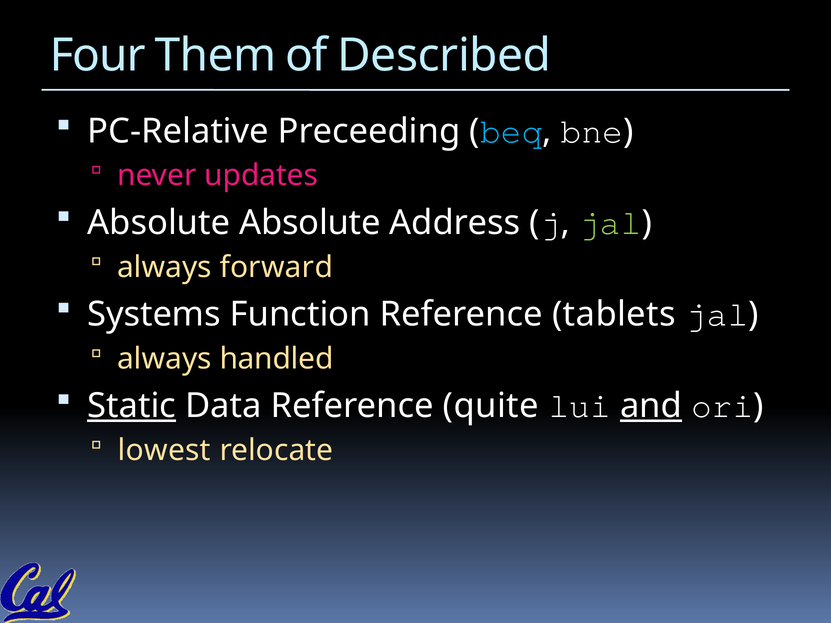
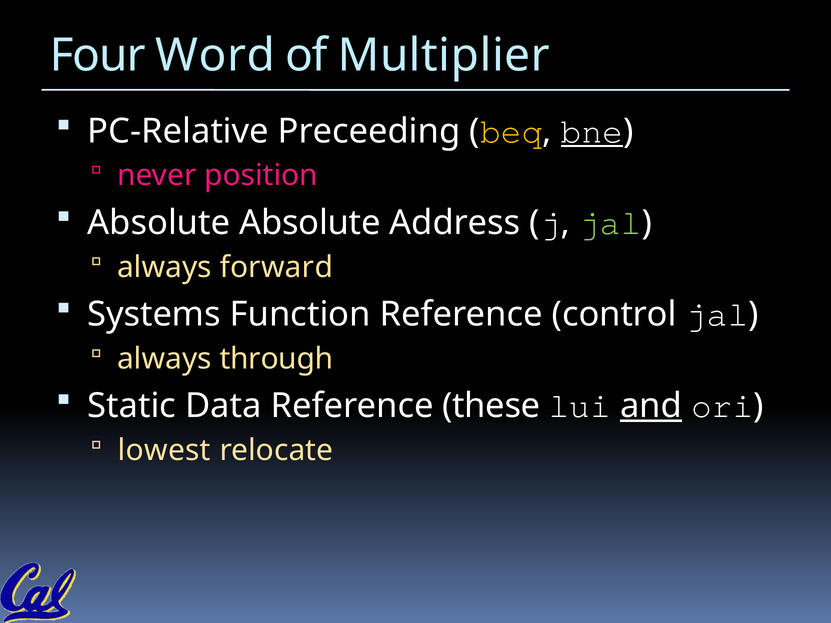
Them: Them -> Word
Described: Described -> Multiplier
beq colour: light blue -> yellow
bne underline: none -> present
updates: updates -> position
tablets: tablets -> control
handled: handled -> through
Static underline: present -> none
quite: quite -> these
